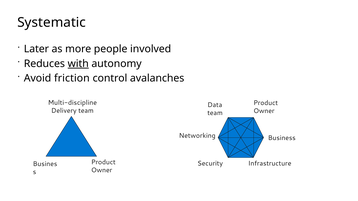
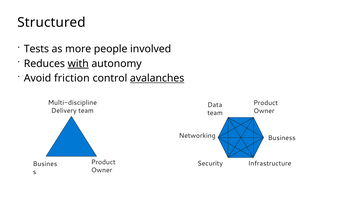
Systematic: Systematic -> Structured
Later: Later -> Tests
avalanches underline: none -> present
